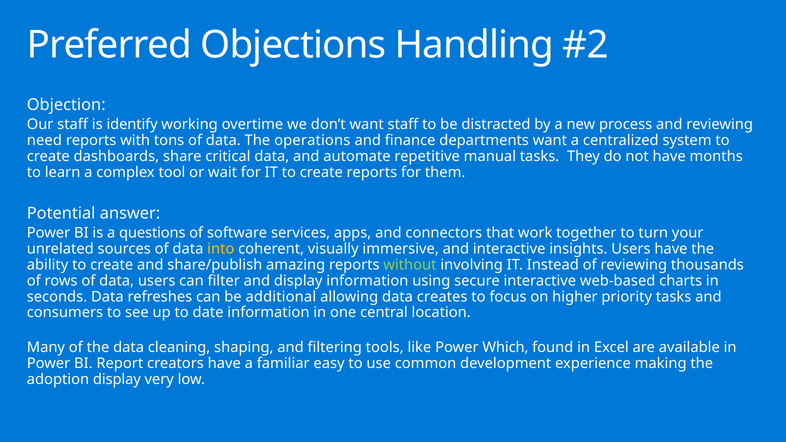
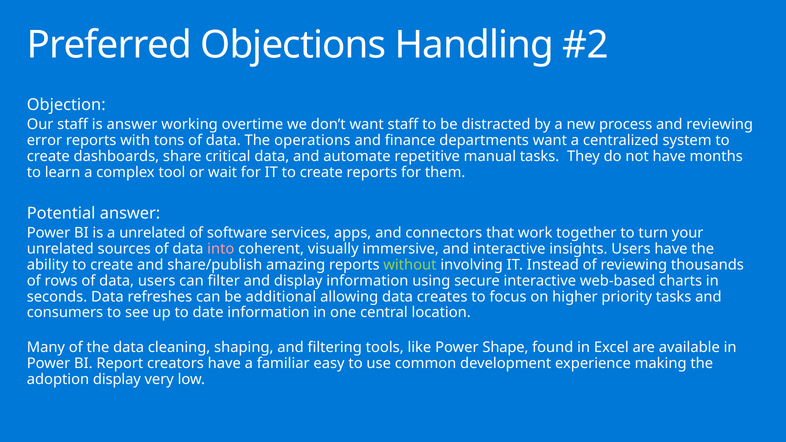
is identify: identify -> answer
need: need -> error
a questions: questions -> unrelated
into colour: yellow -> pink
Which: Which -> Shape
